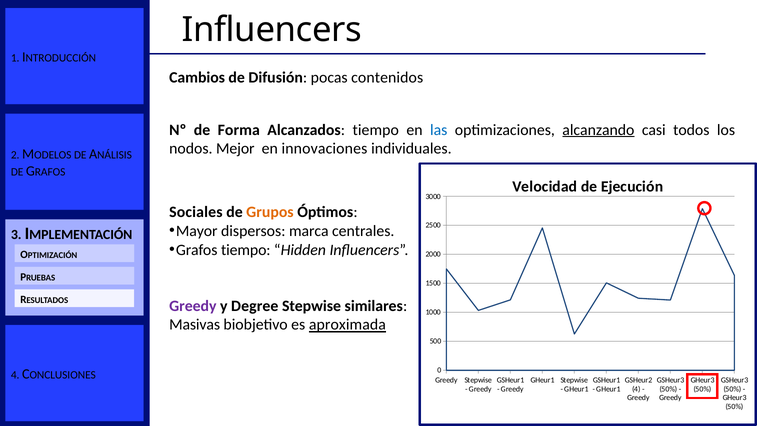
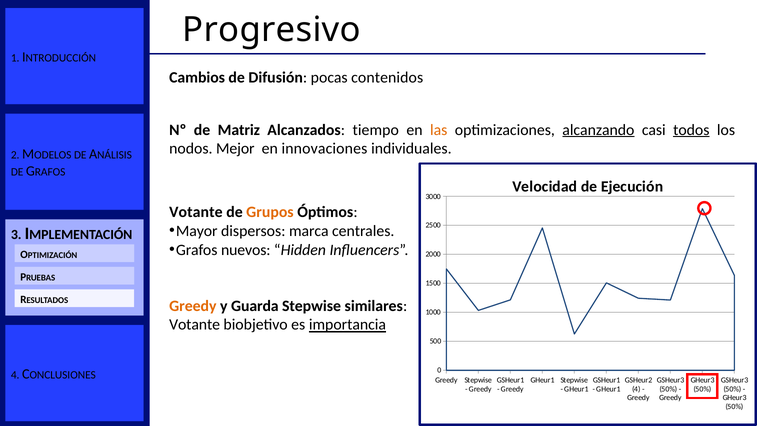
Influencers at (272, 30): Influencers -> Progresivo
Forma: Forma -> Matriz
las colour: blue -> orange
todos underline: none -> present
Sociales at (196, 212): Sociales -> Votante
Grafos tiempo: tiempo -> nuevos
Greedy at (193, 306) colour: purple -> orange
Degree: Degree -> Guarda
Masivas at (195, 325): Masivas -> Votante
aproximada: aproximada -> importancia
